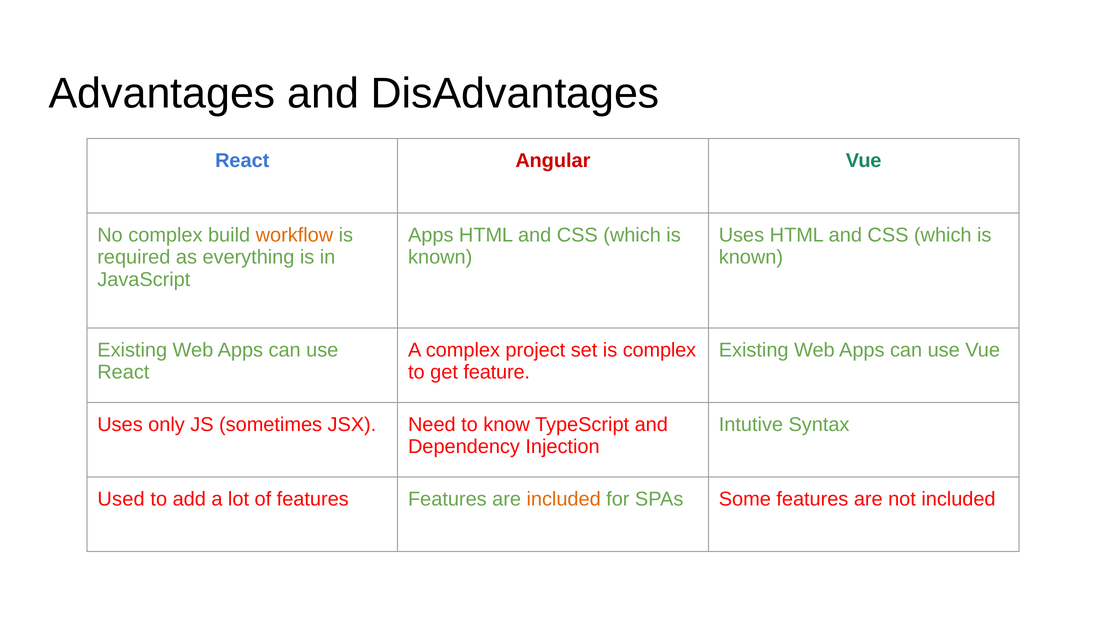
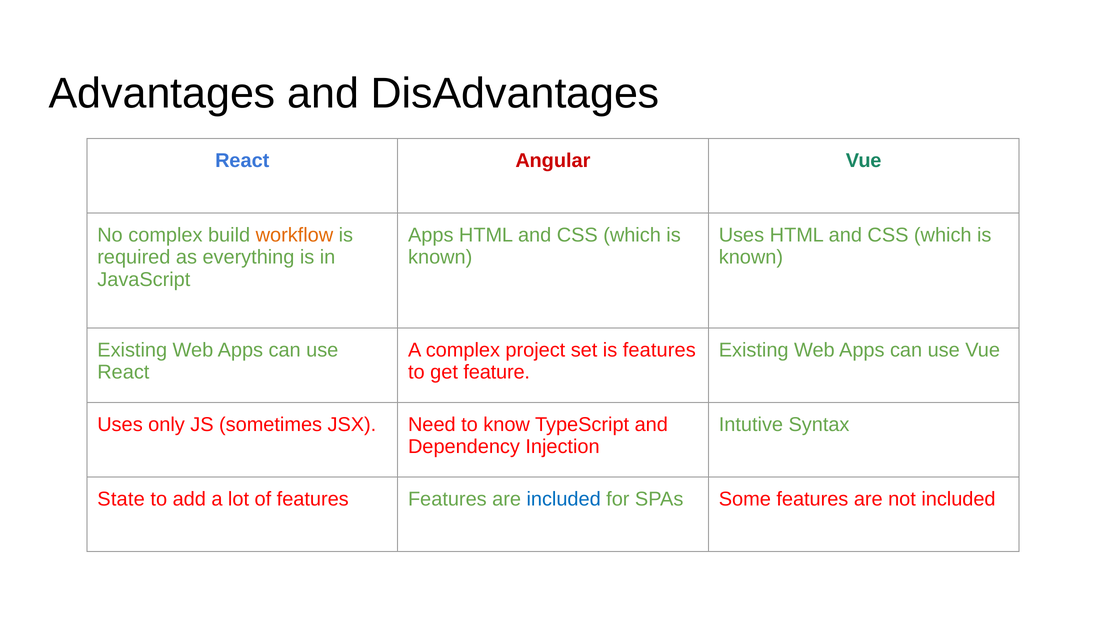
is complex: complex -> features
Used: Used -> State
included at (564, 499) colour: orange -> blue
